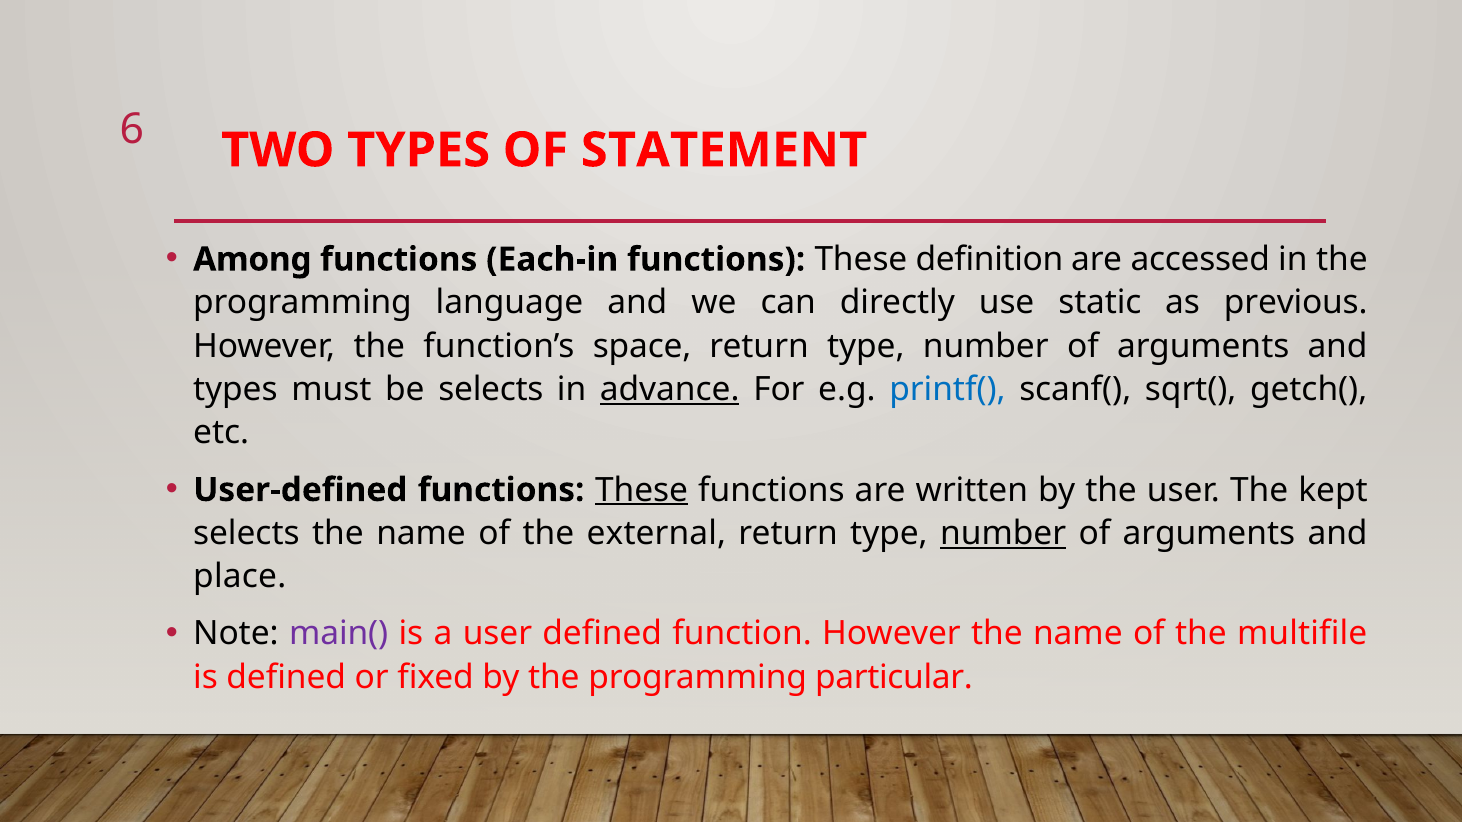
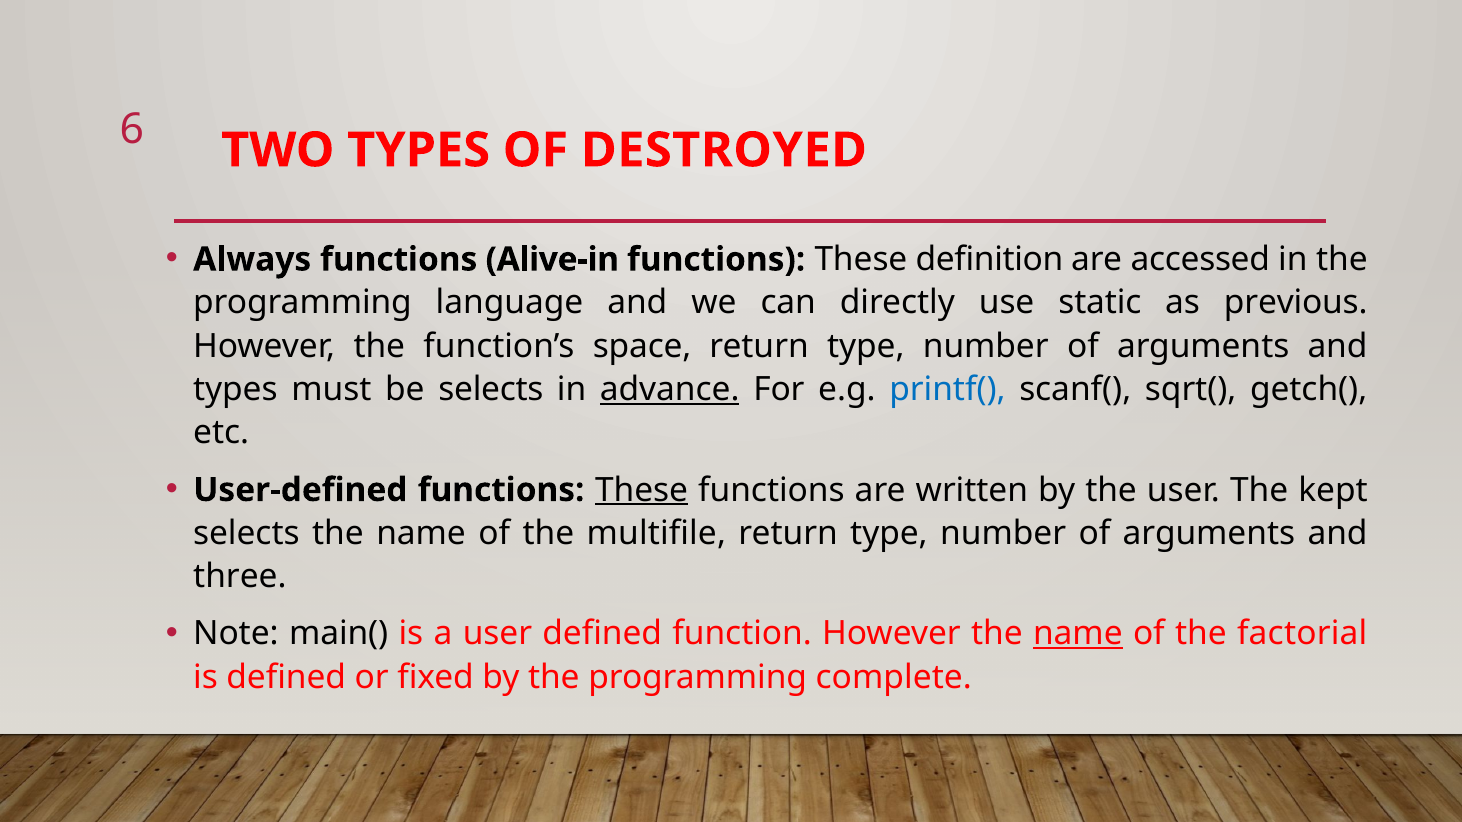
STATEMENT: STATEMENT -> DESTROYED
Among: Among -> Always
Each-in: Each-in -> Alive-in
external: external -> multifile
number at (1003, 534) underline: present -> none
place: place -> three
main( colour: purple -> black
name at (1078, 634) underline: none -> present
multifile: multifile -> factorial
particular: particular -> complete
